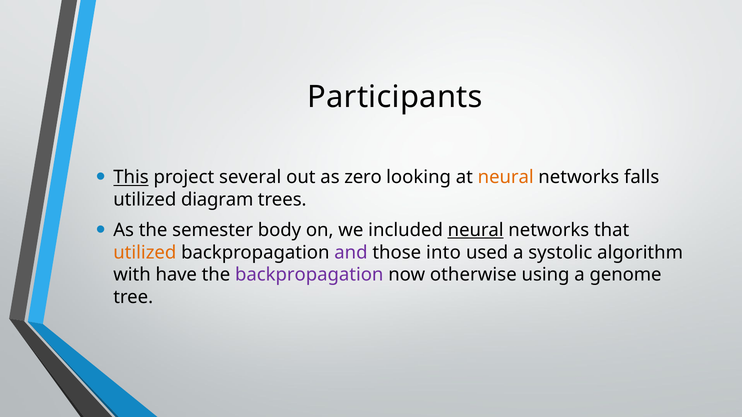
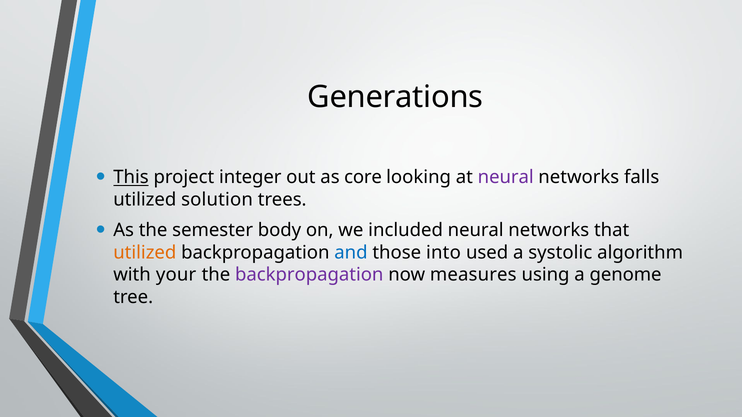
Participants: Participants -> Generations
several: several -> integer
zero: zero -> core
neural at (506, 178) colour: orange -> purple
diagram: diagram -> solution
neural at (476, 230) underline: present -> none
and colour: purple -> blue
have: have -> your
otherwise: otherwise -> measures
